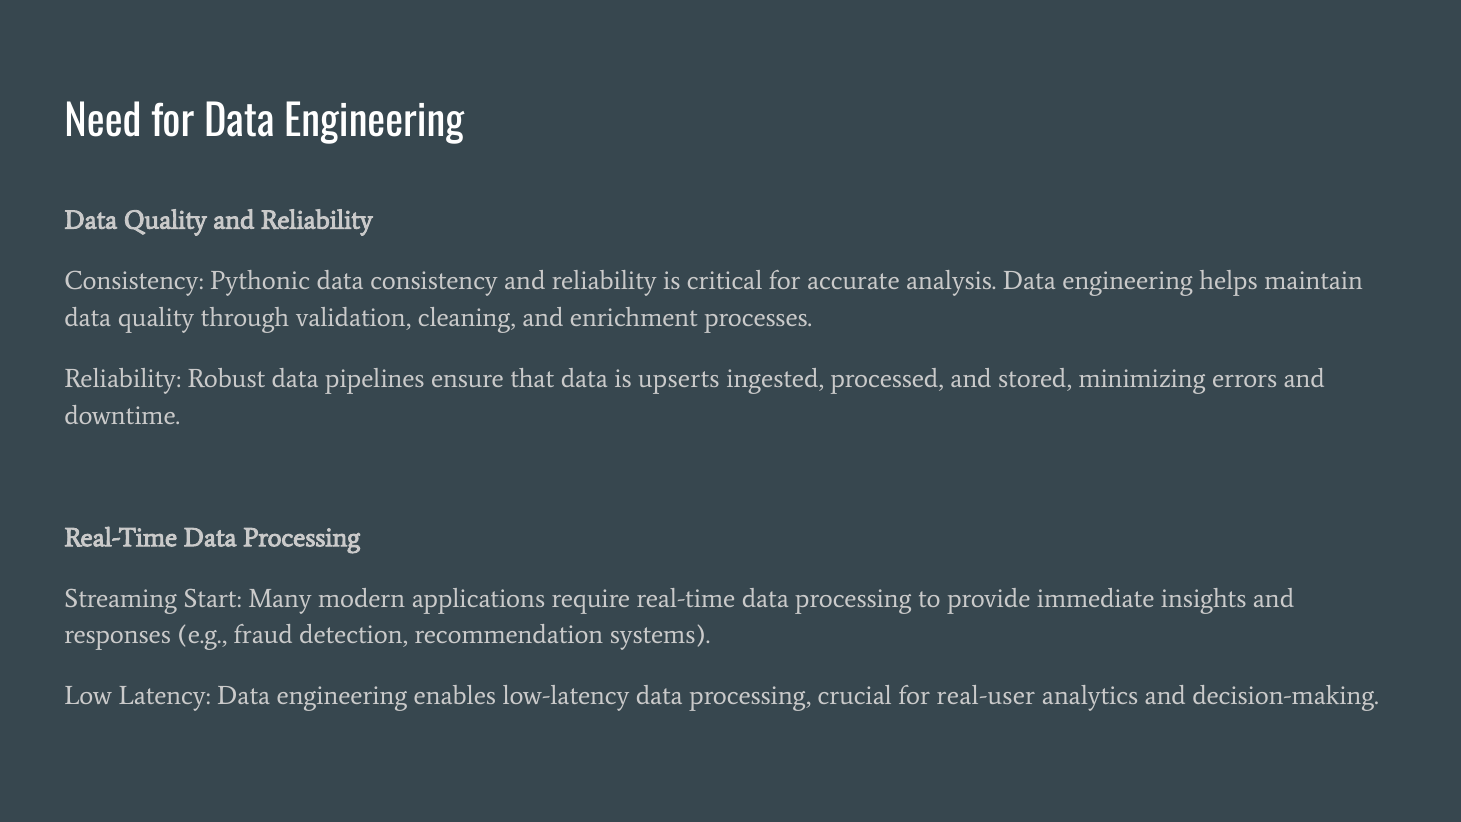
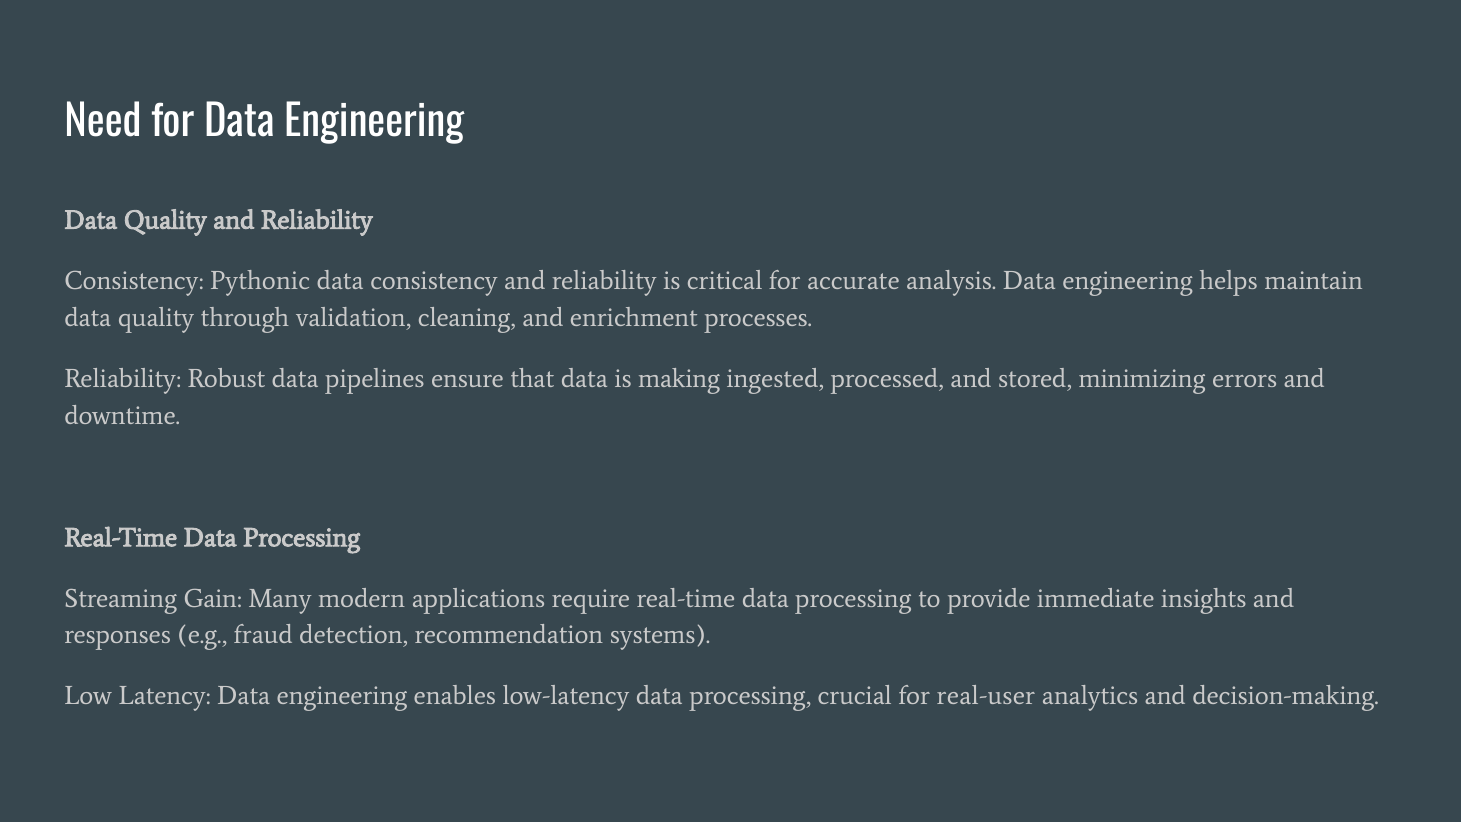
upserts: upserts -> making
Start: Start -> Gain
